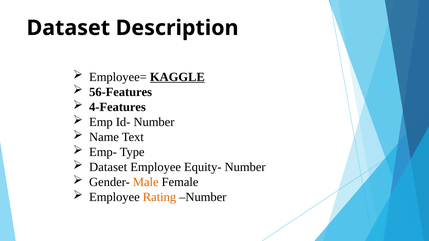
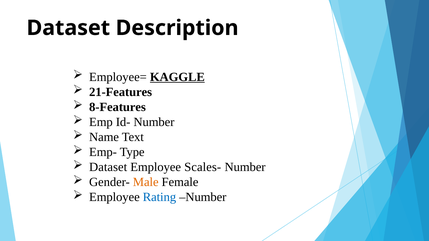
56-Features: 56-Features -> 21-Features
4-Features: 4-Features -> 8-Features
Equity-: Equity- -> Scales-
Rating colour: orange -> blue
